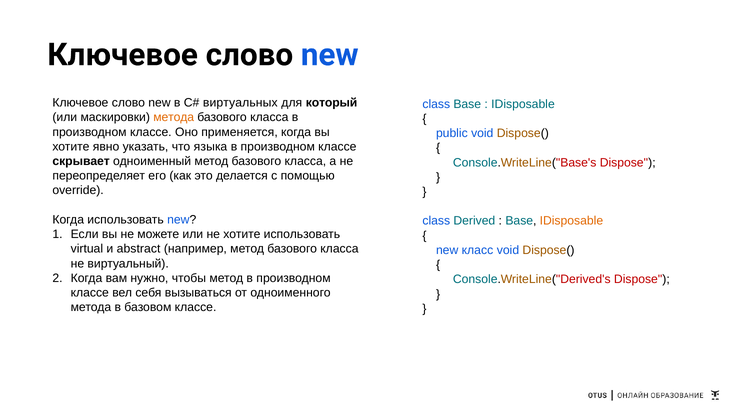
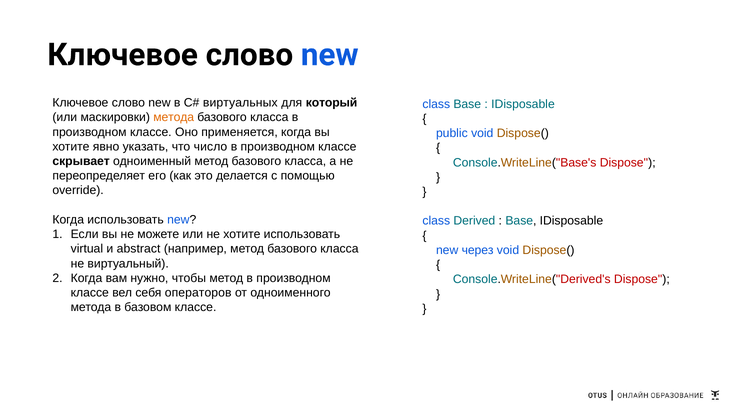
языка: языка -> число
IDisposable at (571, 221) colour: orange -> black
класс: класс -> через
вызываться: вызываться -> операторов
